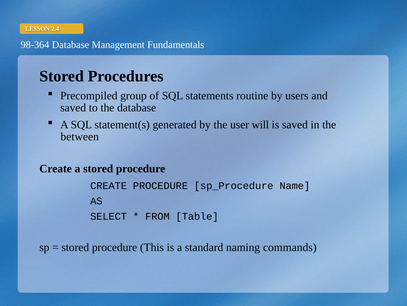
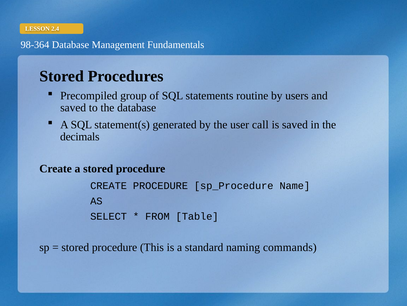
will: will -> call
between: between -> decimals
